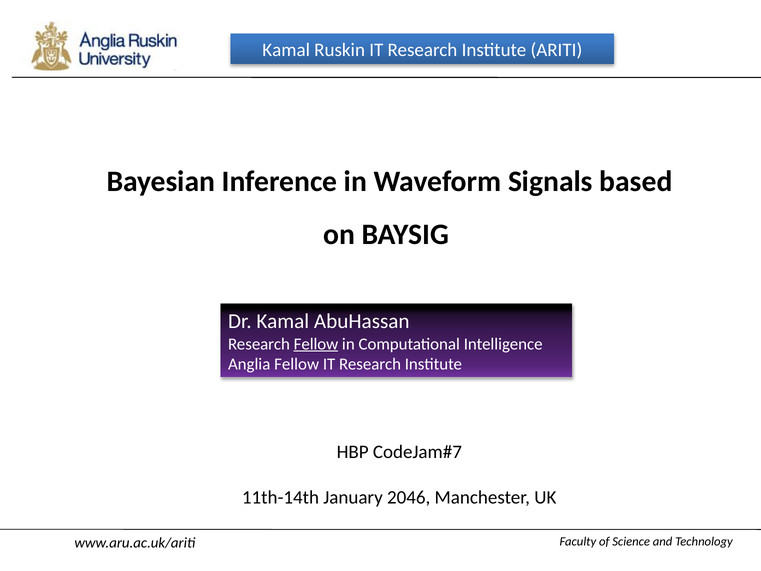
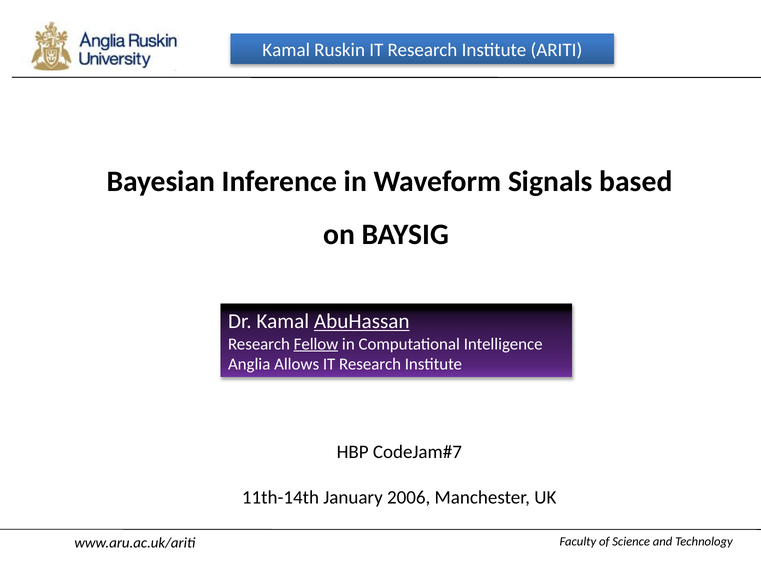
AbuHassan underline: none -> present
Anglia Fellow: Fellow -> Allows
2046: 2046 -> 2006
